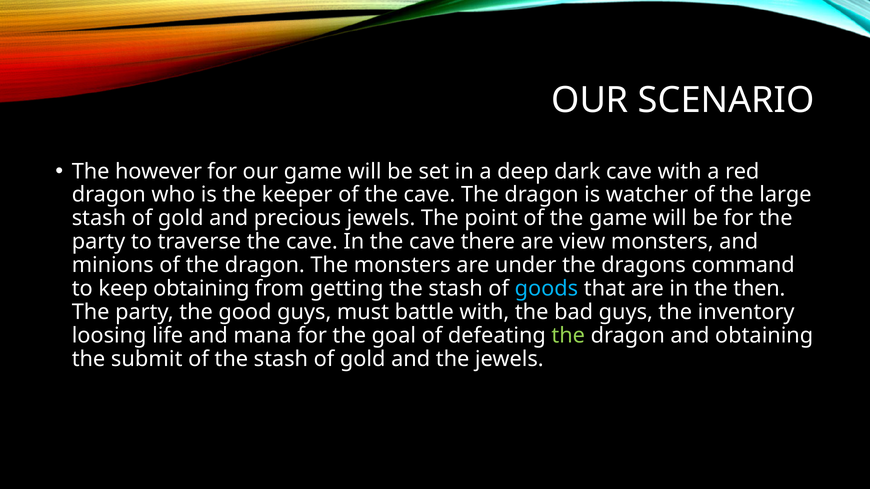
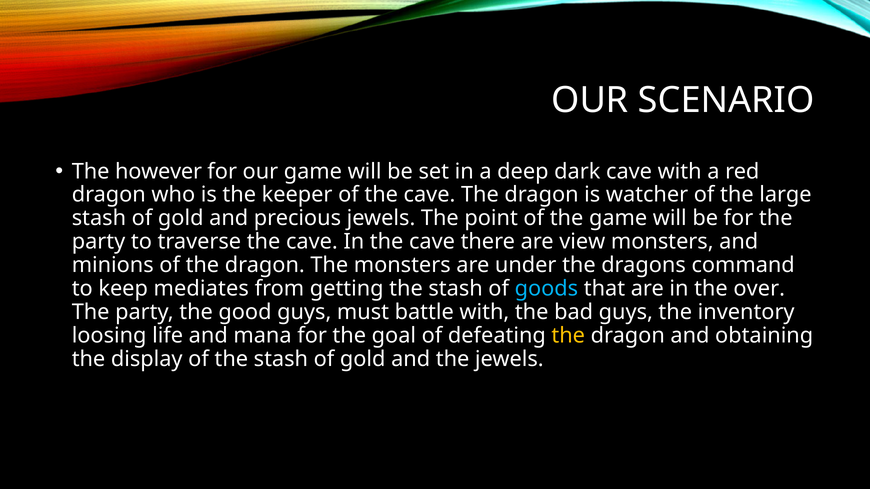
keep obtaining: obtaining -> mediates
then: then -> over
the at (568, 336) colour: light green -> yellow
submit: submit -> display
